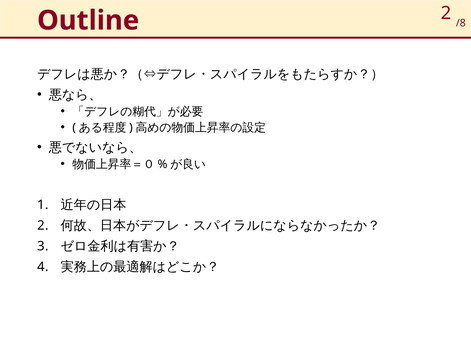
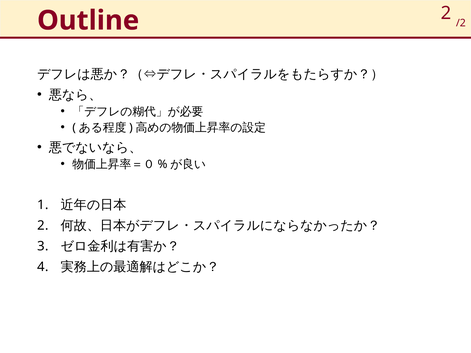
/8: /8 -> /2
